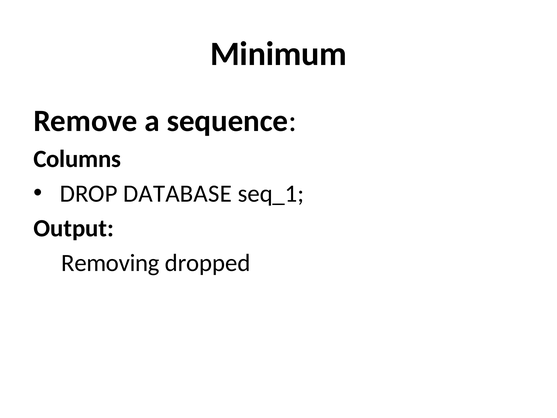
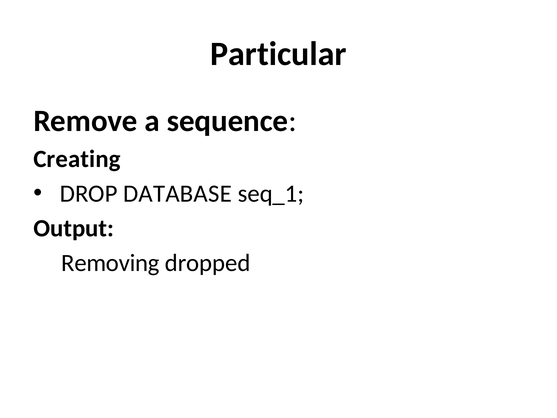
Minimum: Minimum -> Particular
Columns: Columns -> Creating
